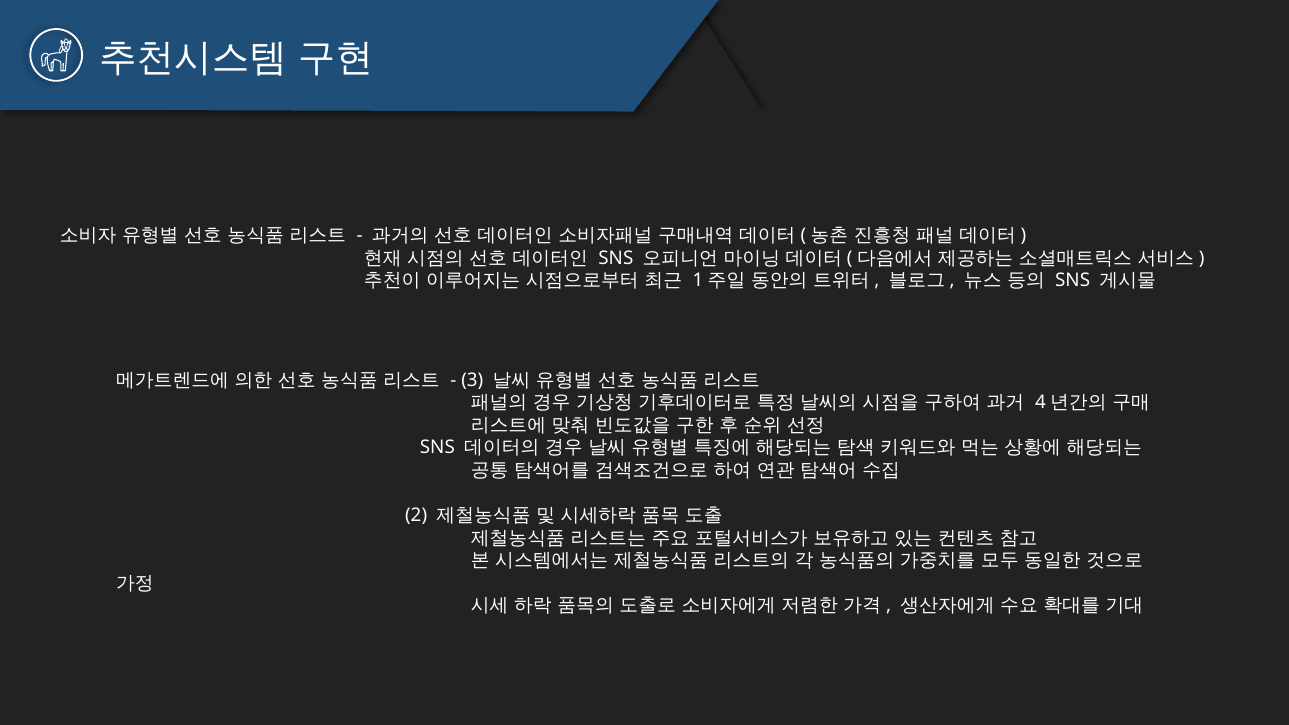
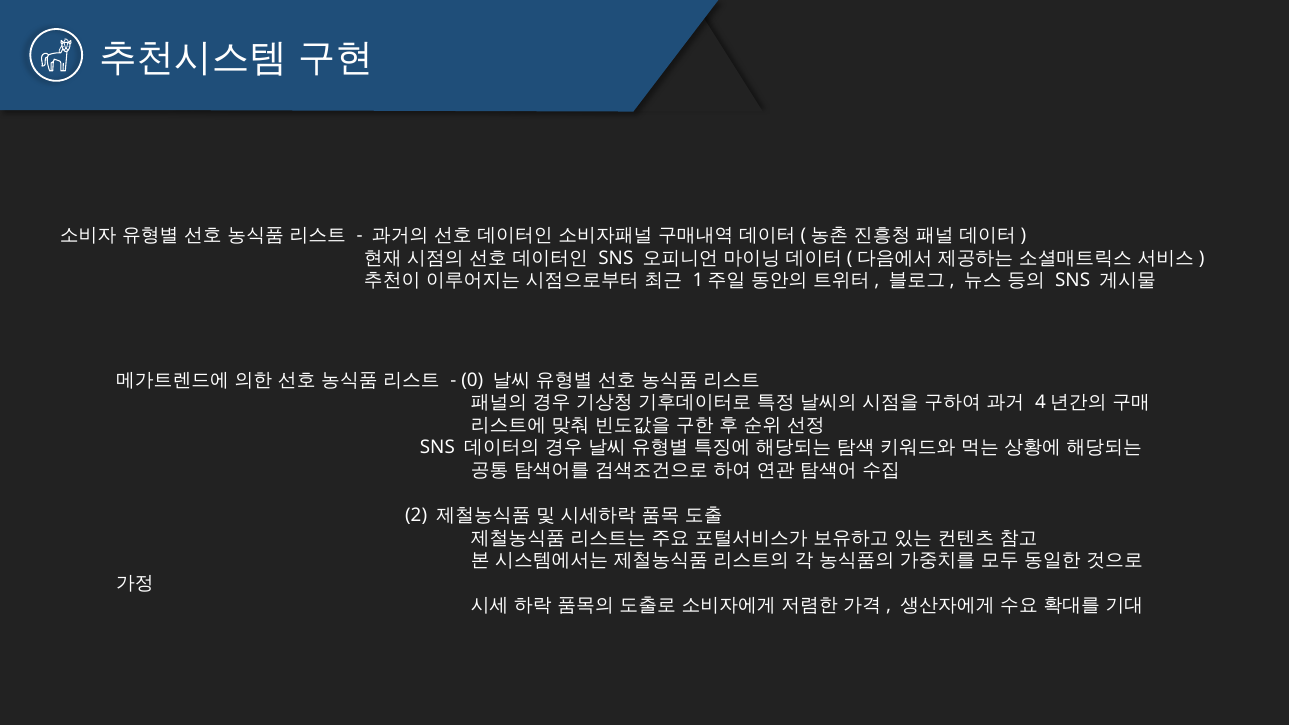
3: 3 -> 0
